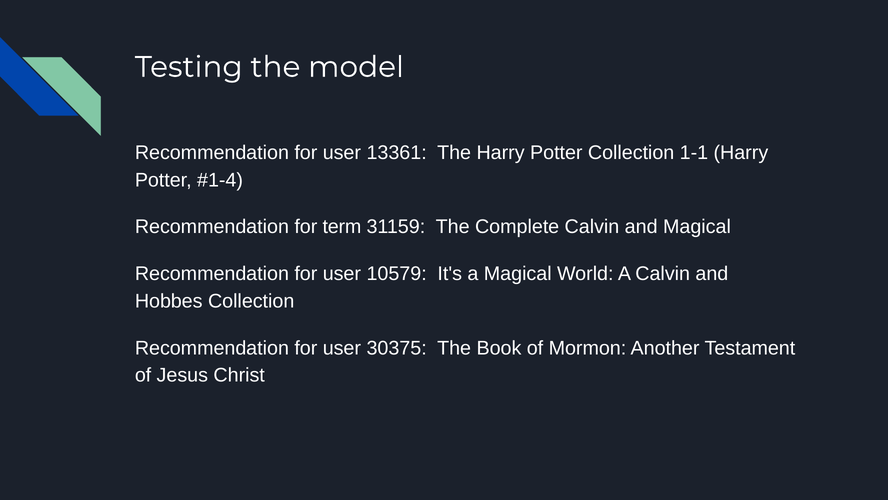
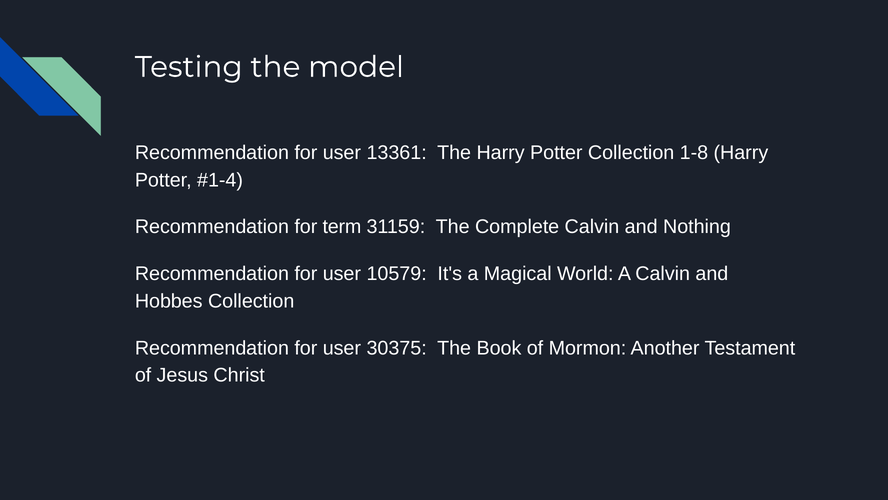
1-1: 1-1 -> 1-8
and Magical: Magical -> Nothing
